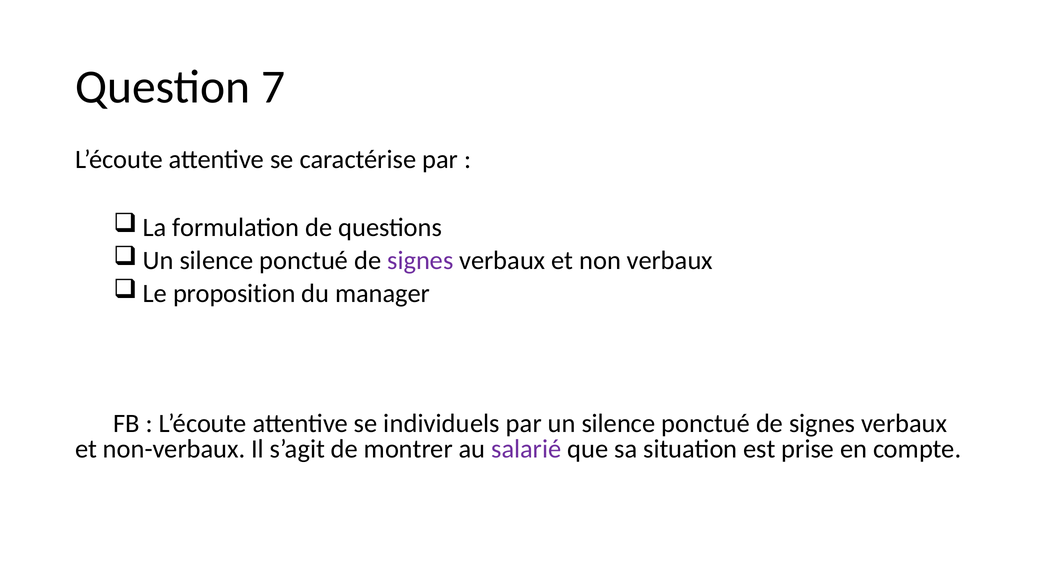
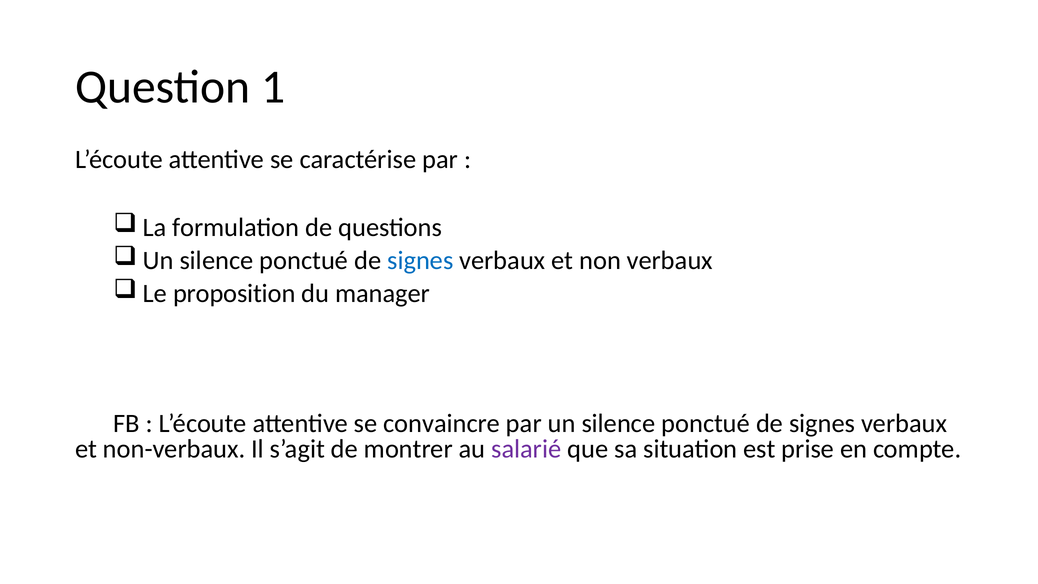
7: 7 -> 1
signes at (420, 260) colour: purple -> blue
individuels: individuels -> convaincre
